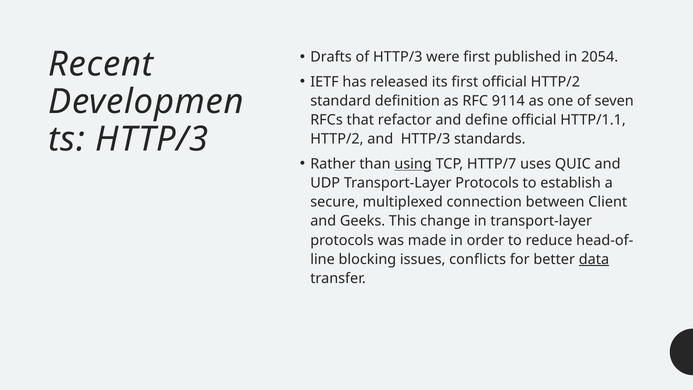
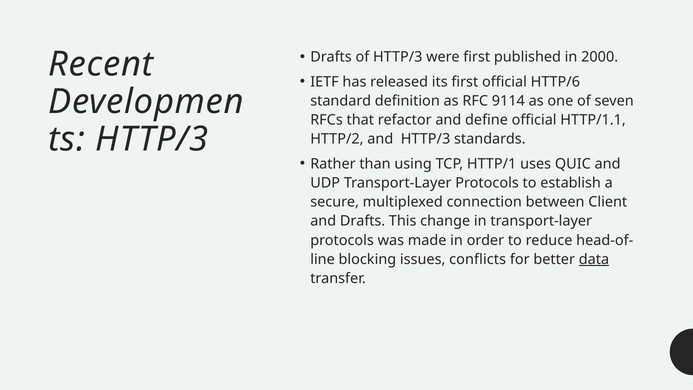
2054: 2054 -> 2000
official HTTP/2: HTTP/2 -> HTTP/6
using underline: present -> none
HTTP/7: HTTP/7 -> HTTP/1
and Geeks: Geeks -> Drafts
